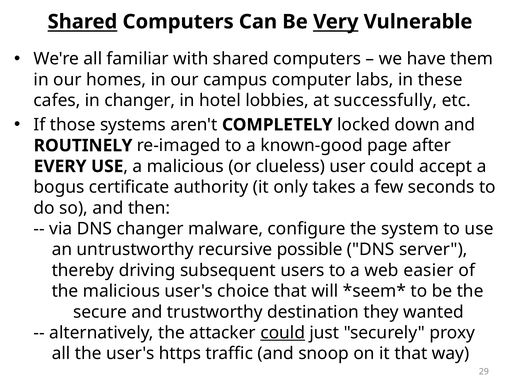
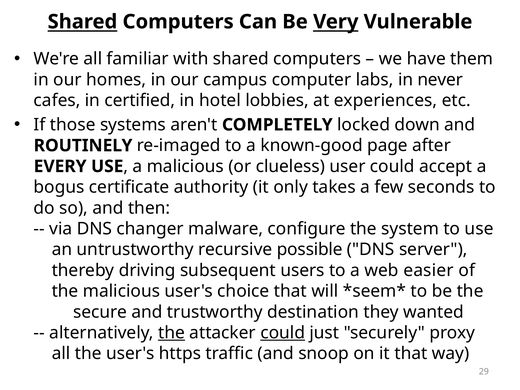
these: these -> never
in changer: changer -> certified
successfully: successfully -> experiences
the at (172, 333) underline: none -> present
